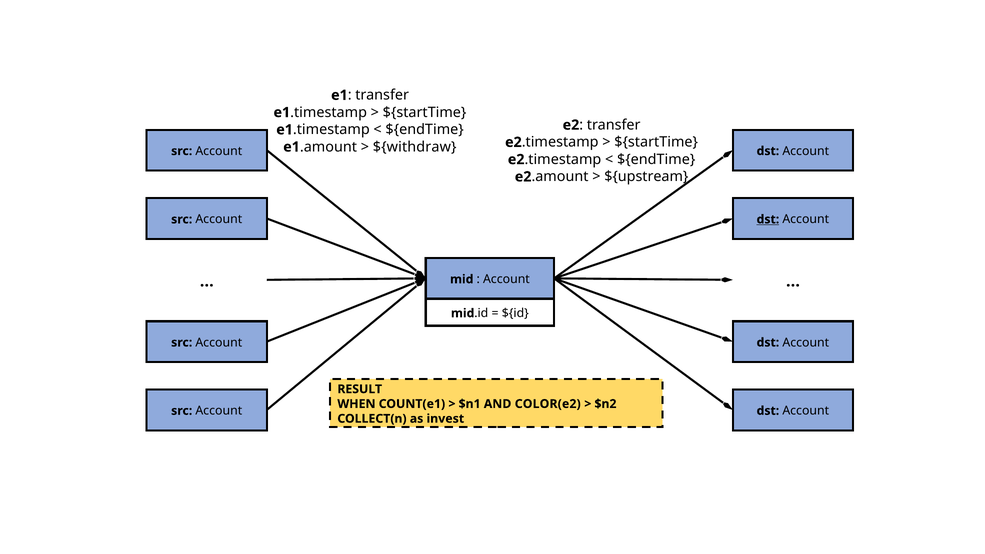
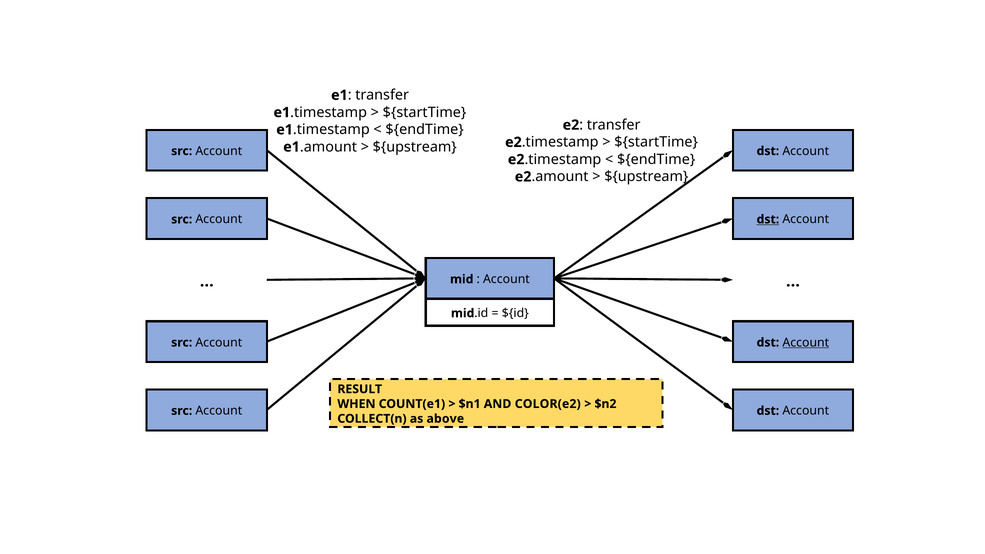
${withdraw at (415, 147): ${withdraw -> ${upstream
Account at (806, 343) underline: none -> present
invest: invest -> above
